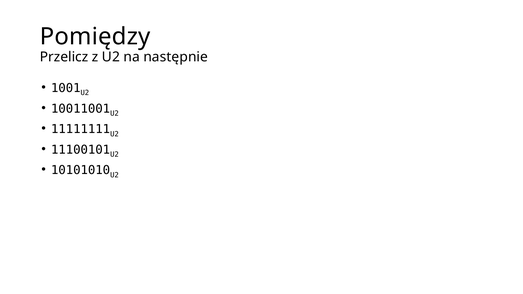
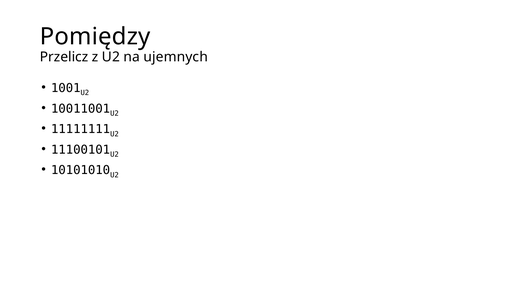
następnie: następnie -> ujemnych
